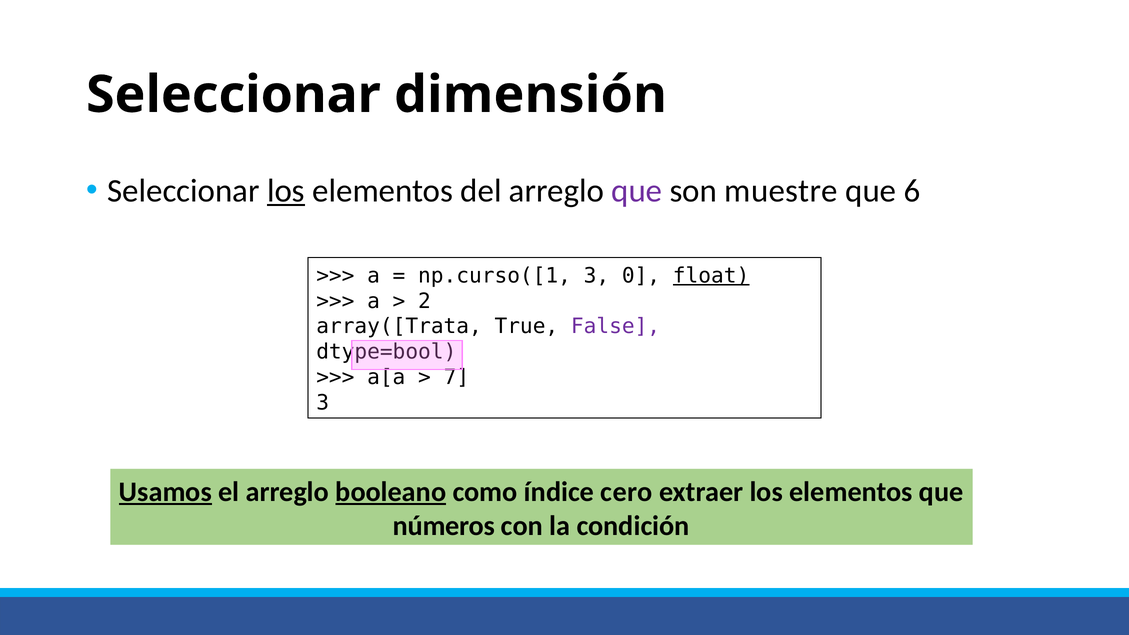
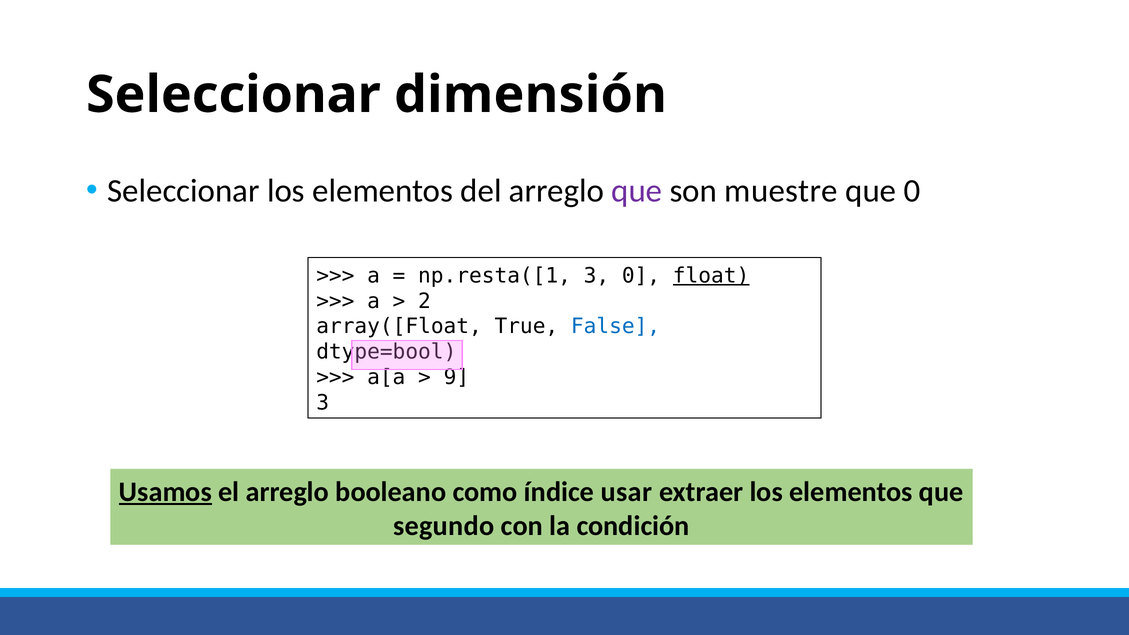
los at (286, 191) underline: present -> none
que 6: 6 -> 0
np.curso([1: np.curso([1 -> np.resta([1
array([Trata: array([Trata -> array([Float
False colour: purple -> blue
7: 7 -> 9
booleano underline: present -> none
cero: cero -> usar
números: números -> segundo
